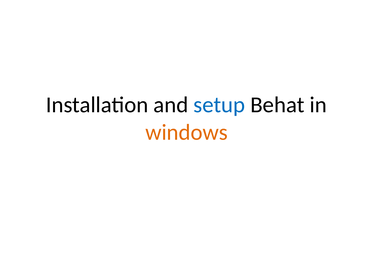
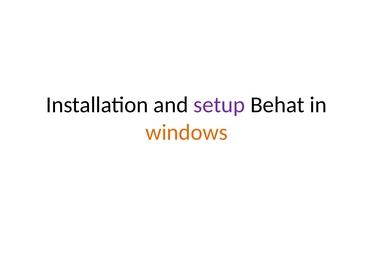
setup colour: blue -> purple
